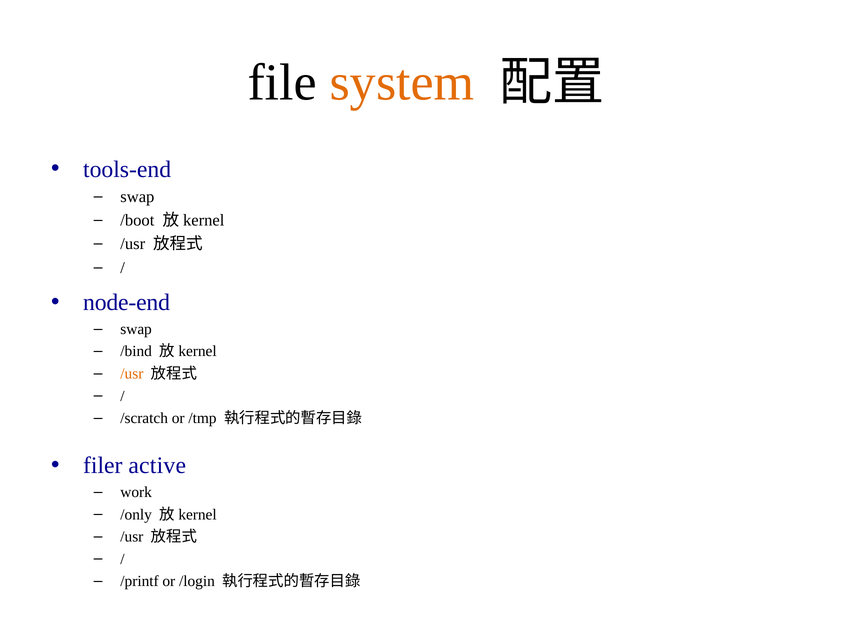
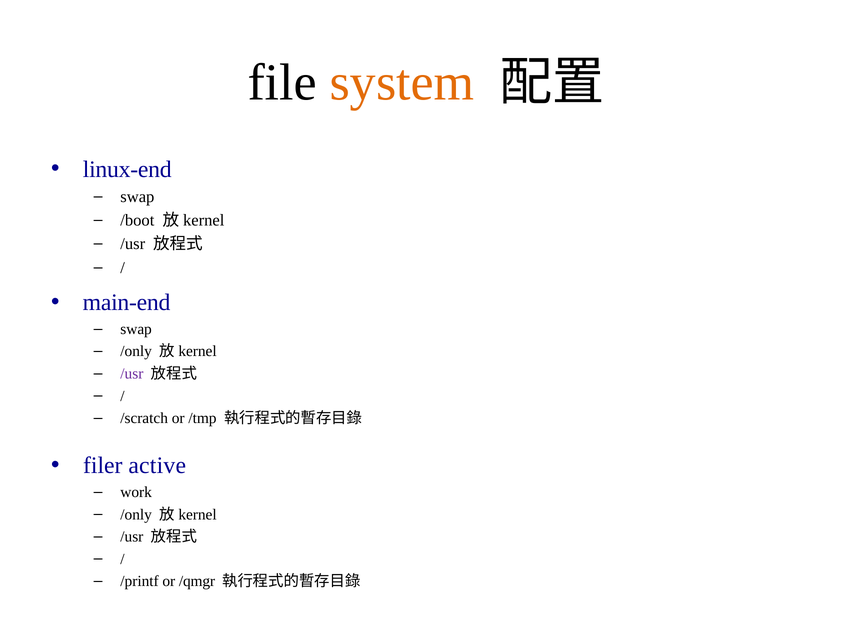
tools-end: tools-end -> linux-end
node-end: node-end -> main-end
/bind at (136, 351): /bind -> /only
/usr at (132, 374) colour: orange -> purple
/login: /login -> /qmgr
